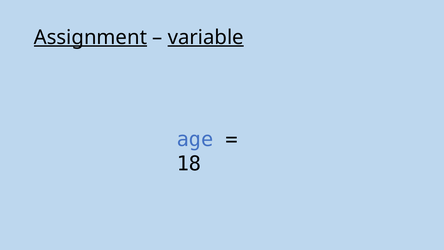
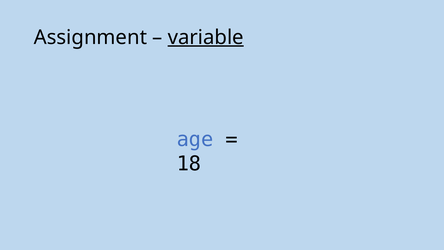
Assignment underline: present -> none
